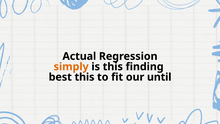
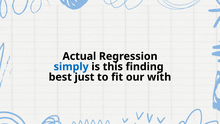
simply colour: orange -> blue
best this: this -> just
until: until -> with
